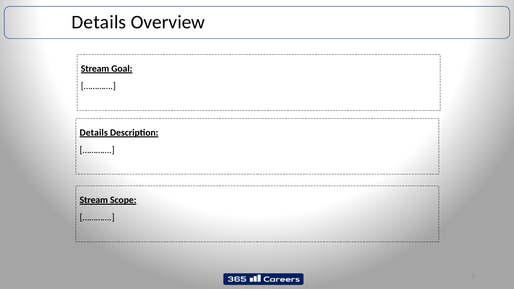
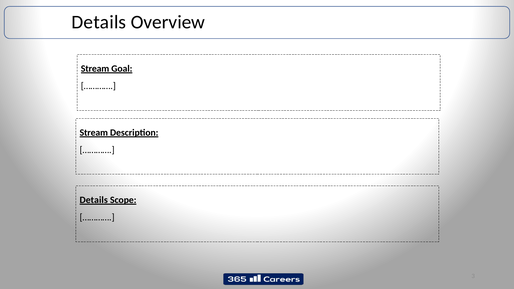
Details at (94, 133): Details -> Stream
Stream at (94, 200): Stream -> Details
